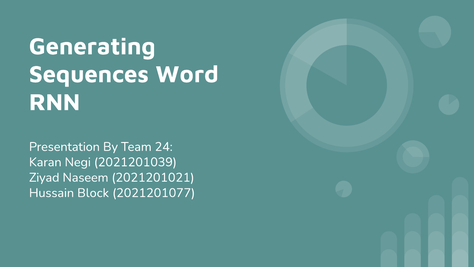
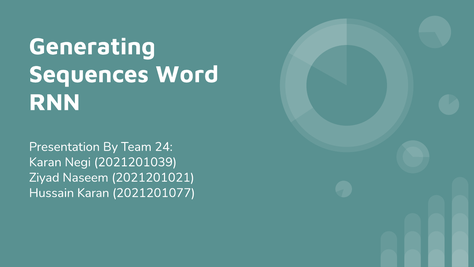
Hussain Block: Block -> Karan
